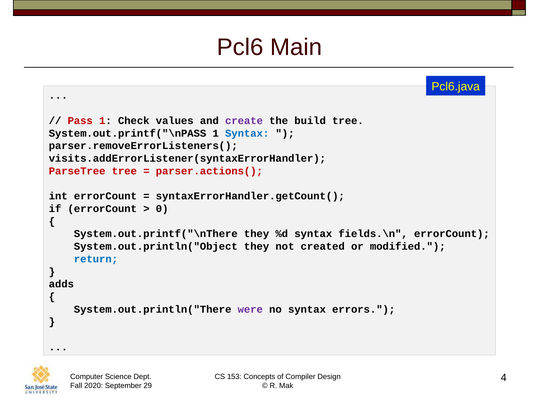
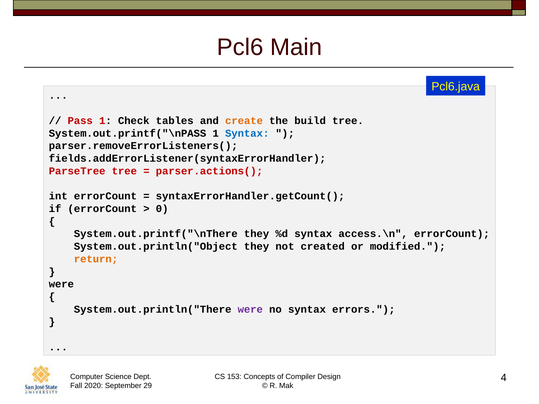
values: values -> tables
create colour: purple -> orange
visits.addErrorListener(syntaxErrorHandler: visits.addErrorListener(syntaxErrorHandler -> fields.addErrorListener(syntaxErrorHandler
fields.\n: fields.\n -> access.\n
return colour: blue -> orange
adds at (61, 284): adds -> were
